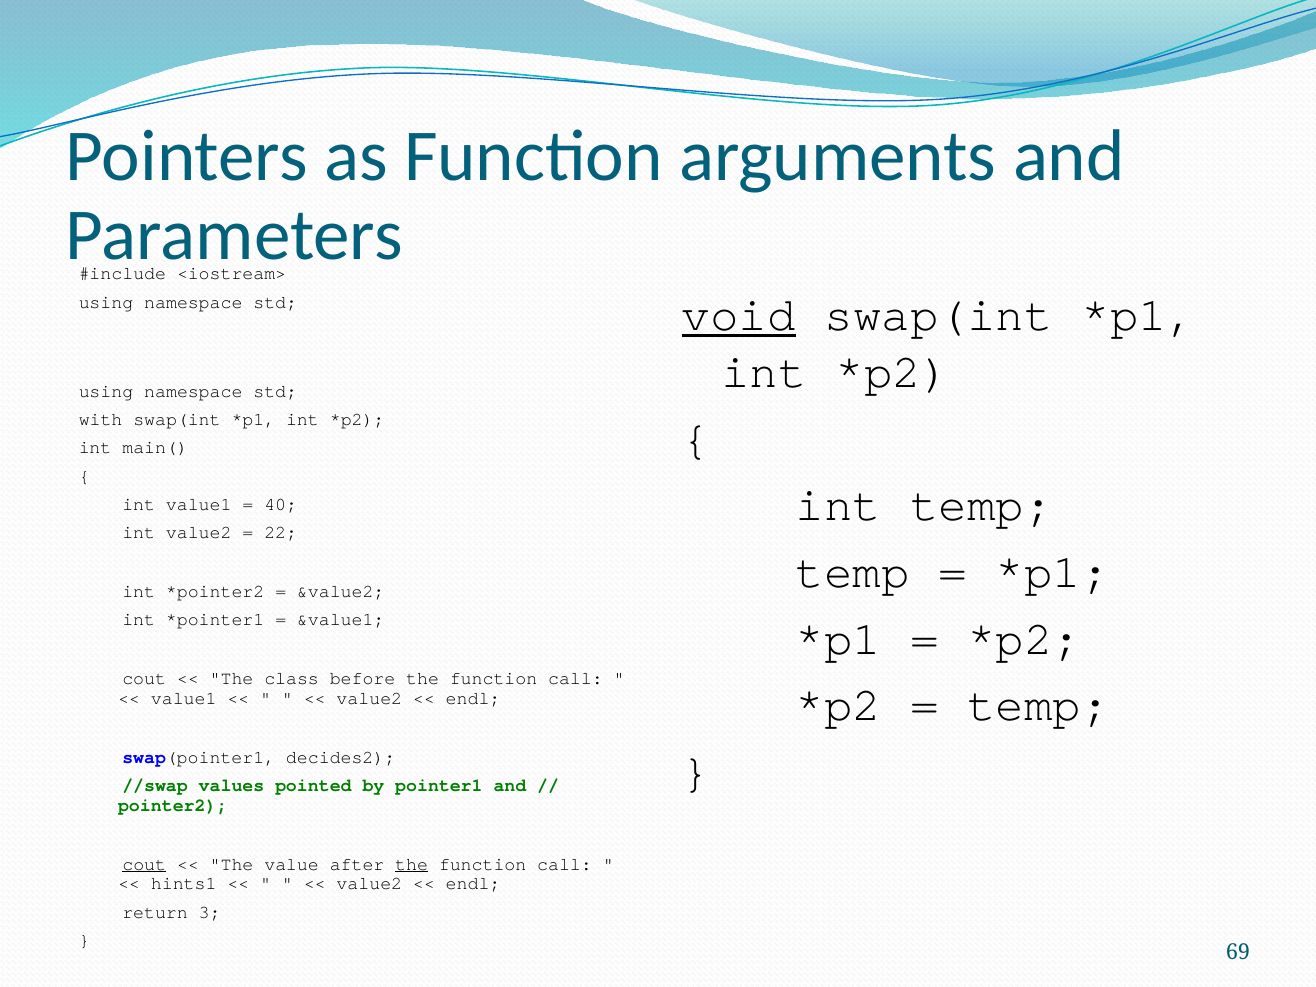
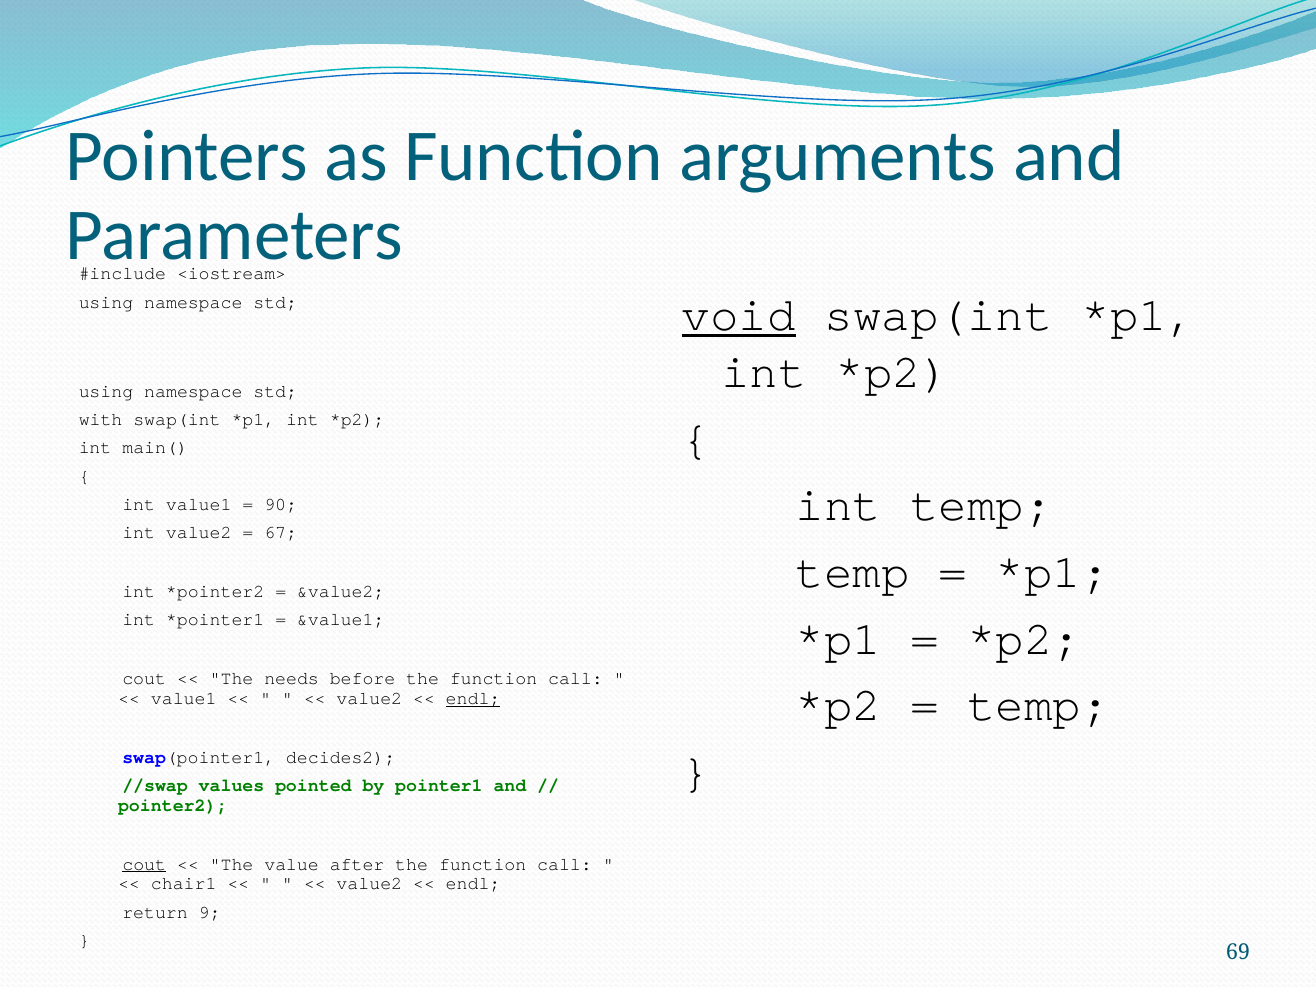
40: 40 -> 90
22: 22 -> 67
class: class -> needs
endl at (473, 698) underline: none -> present
the at (412, 864) underline: present -> none
hints1: hints1 -> chair1
3: 3 -> 9
